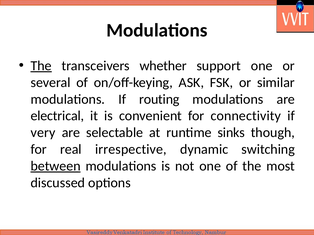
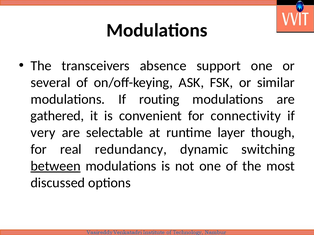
The at (41, 66) underline: present -> none
whether: whether -> absence
electrical: electrical -> gathered
sinks: sinks -> layer
irrespective: irrespective -> redundancy
